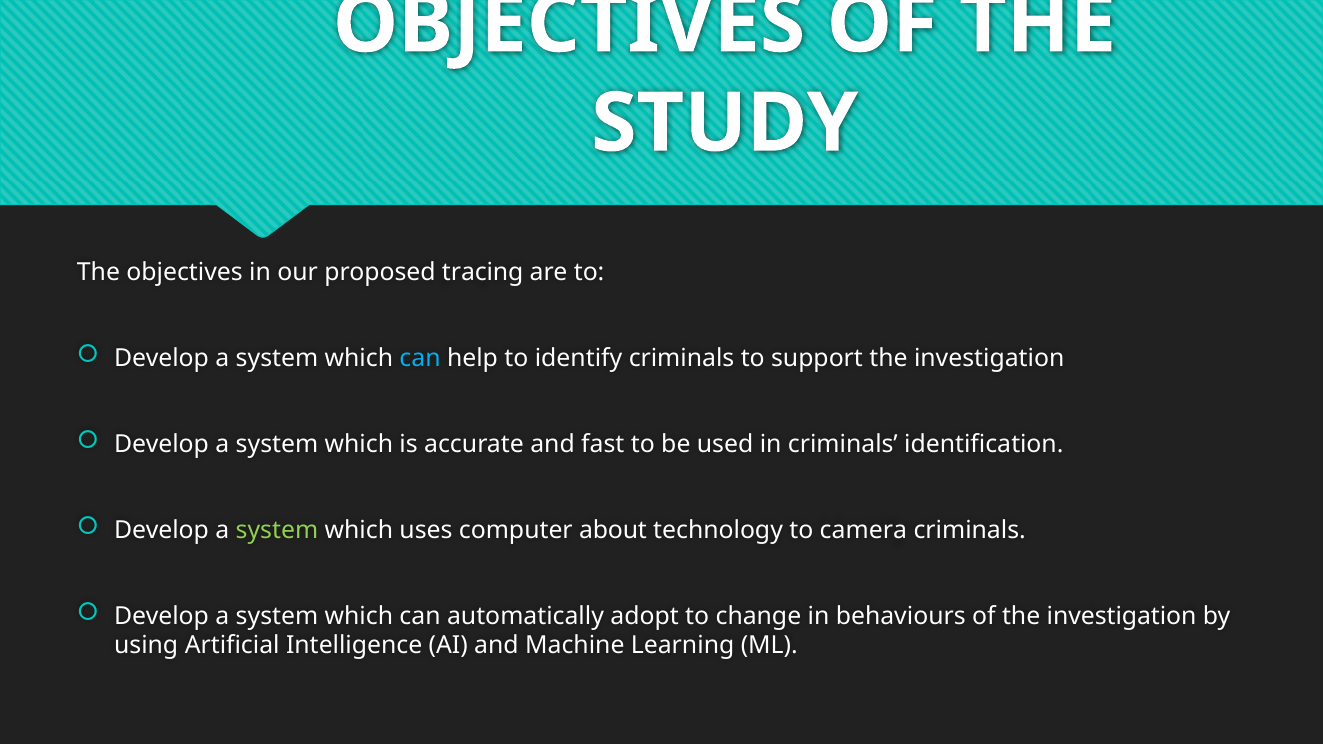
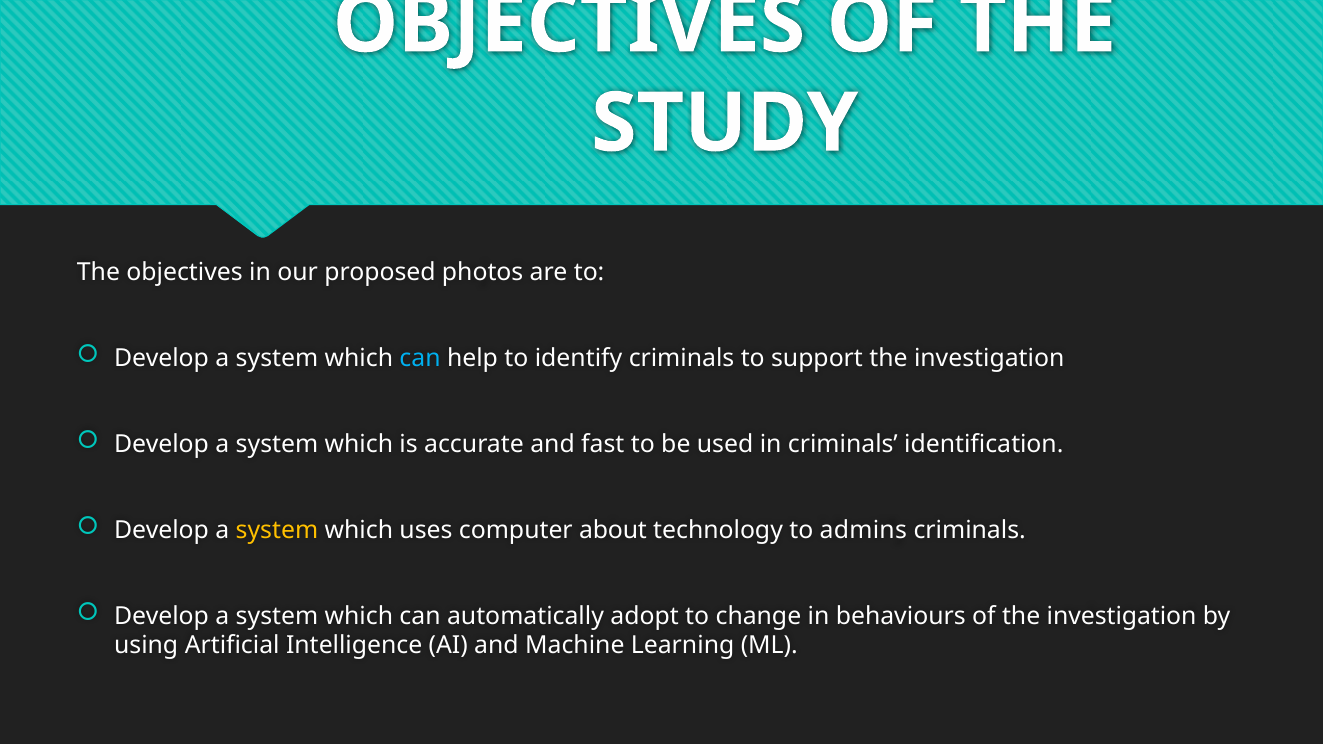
tracing: tracing -> photos
system at (277, 530) colour: light green -> yellow
camera: camera -> admins
